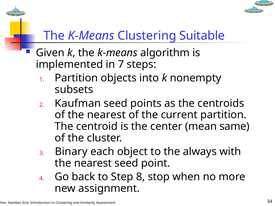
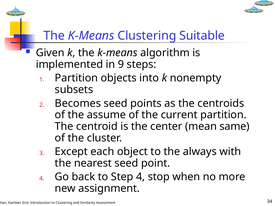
7: 7 -> 9
Kaufman: Kaufman -> Becomes
of the nearest: nearest -> assume
Binary: Binary -> Except
Step 8: 8 -> 4
